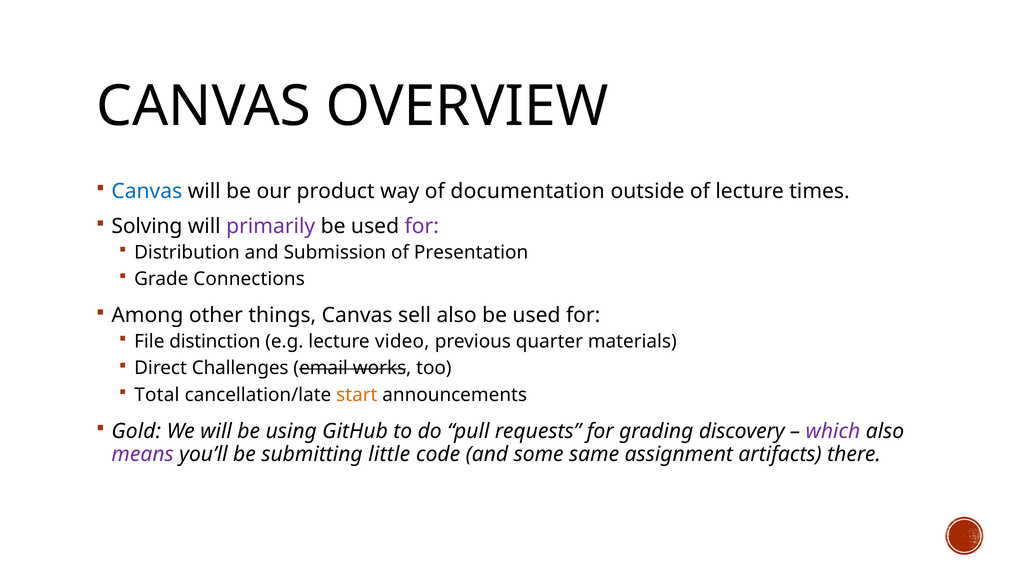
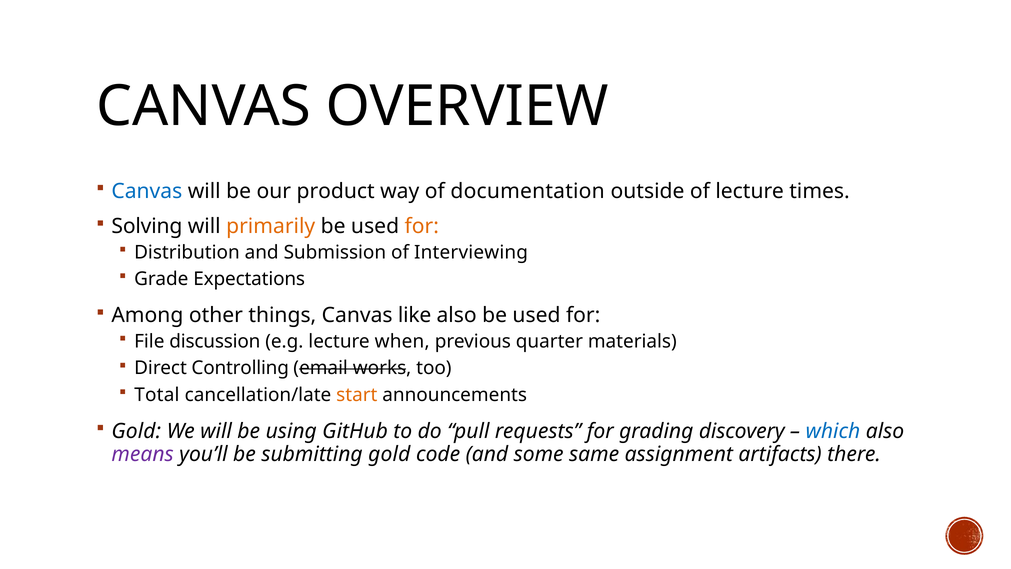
primarily colour: purple -> orange
for at (422, 226) colour: purple -> orange
Presentation: Presentation -> Interviewing
Connections: Connections -> Expectations
sell: sell -> like
distinction: distinction -> discussion
video: video -> when
Challenges: Challenges -> Controlling
which colour: purple -> blue
submitting little: little -> gold
